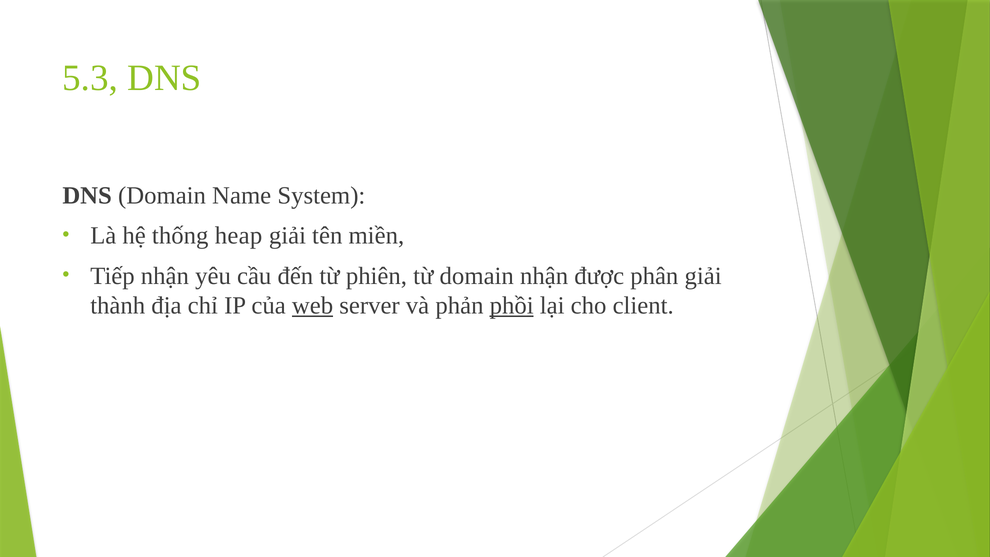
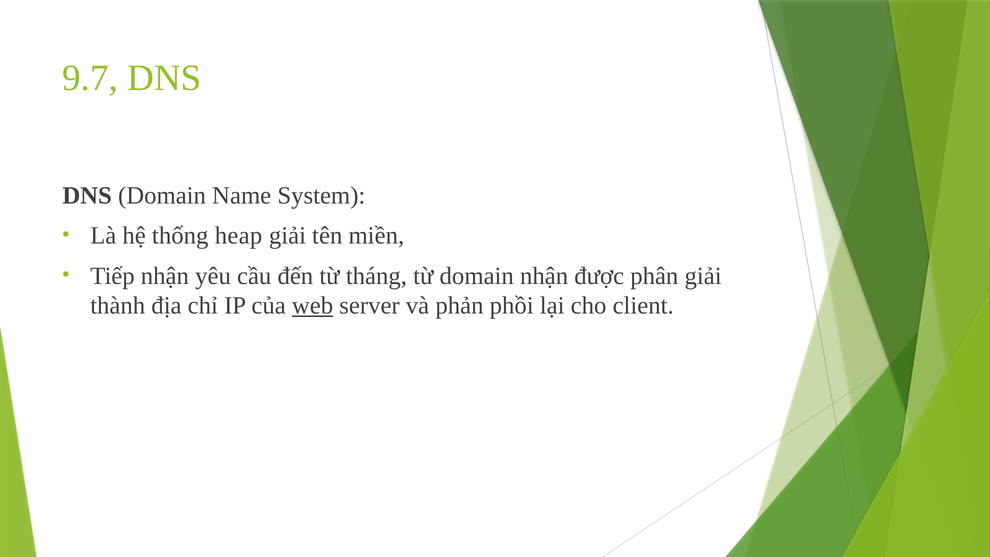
5.3: 5.3 -> 9.7
phiên: phiên -> tháng
phồi underline: present -> none
